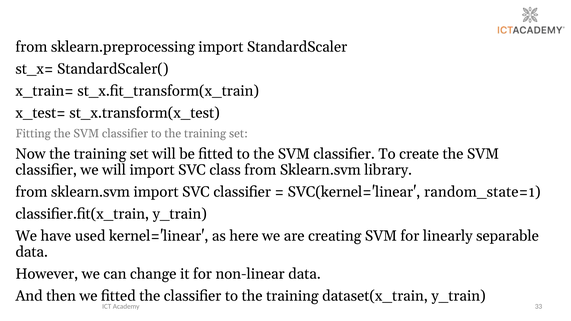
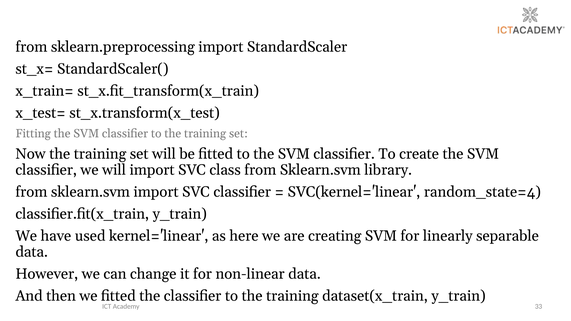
random_state=1: random_state=1 -> random_state=4
